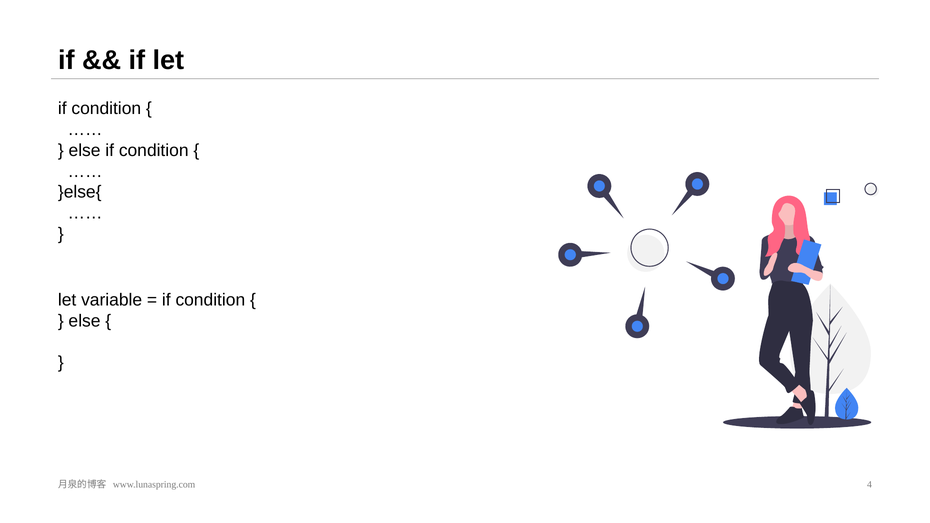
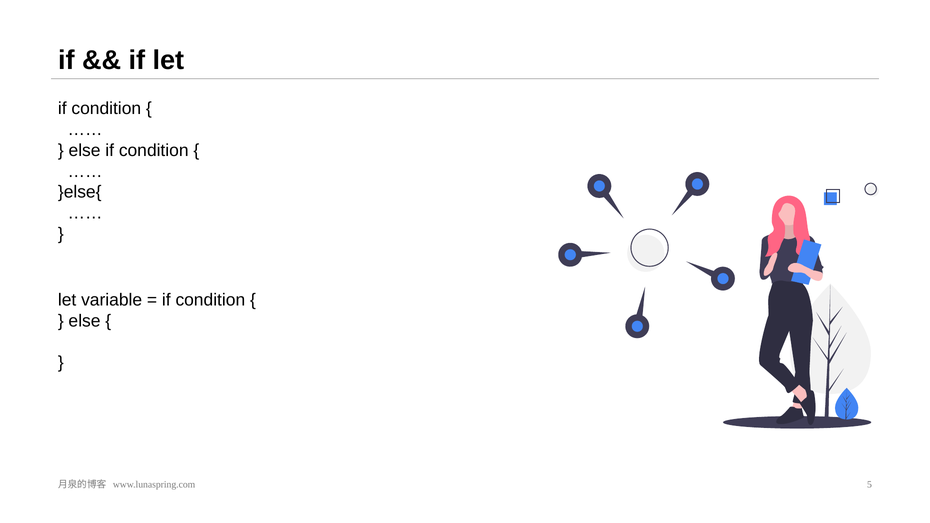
4: 4 -> 5
